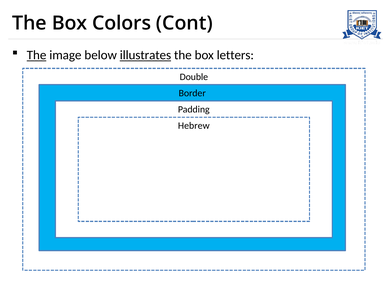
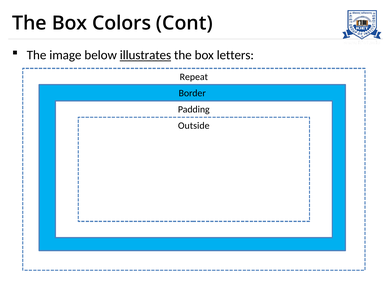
The at (37, 55) underline: present -> none
Double: Double -> Repeat
Hebrew: Hebrew -> Outside
